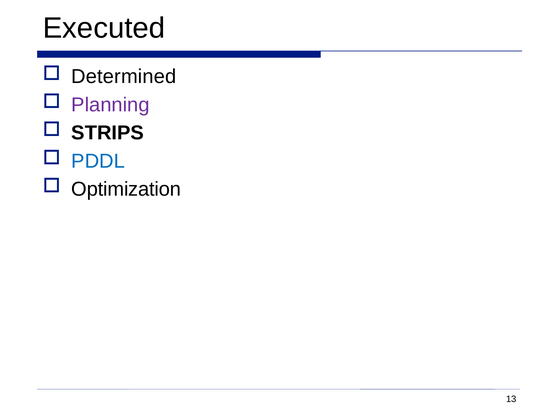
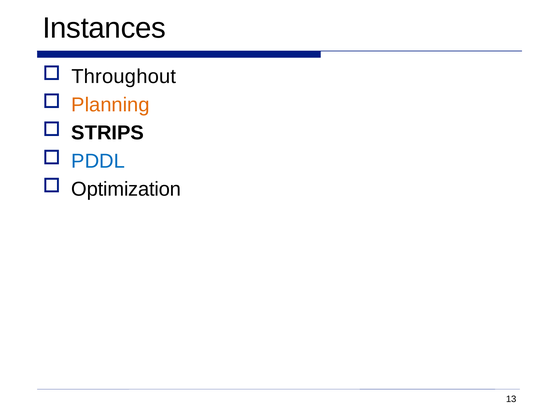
Executed: Executed -> Instances
Determined: Determined -> Throughout
Planning colour: purple -> orange
